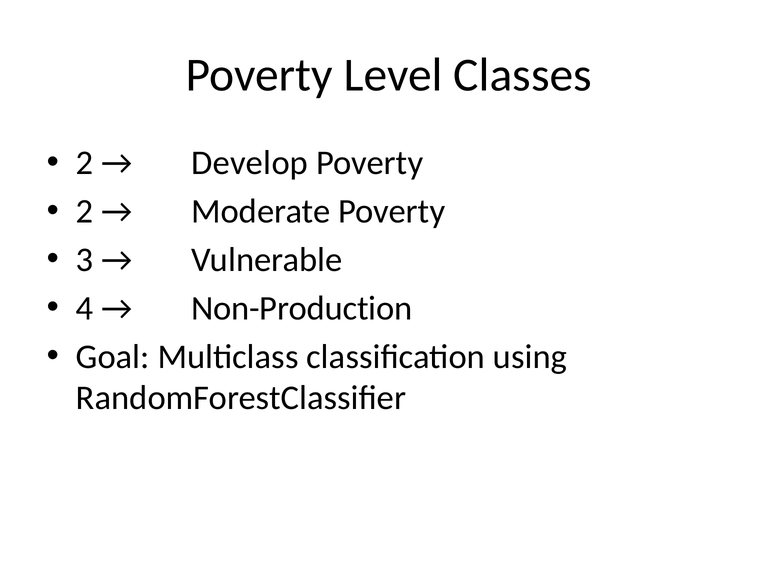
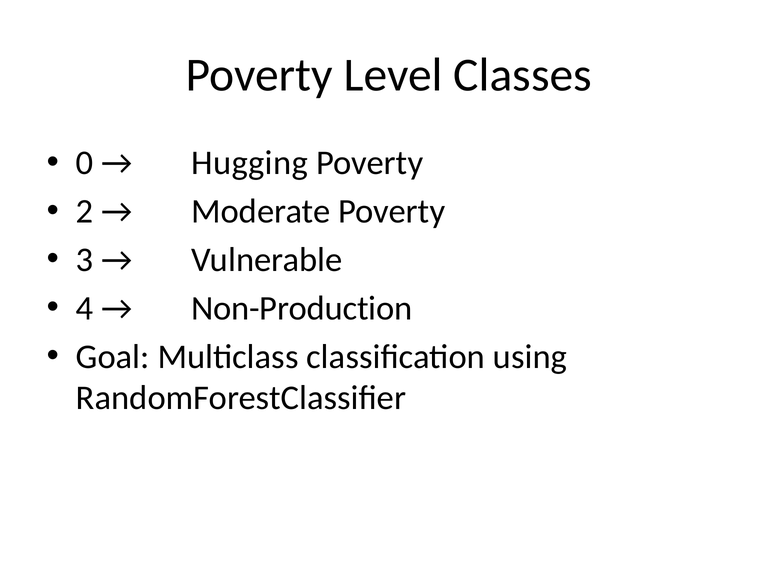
2 at (85, 163): 2 -> 0
Develop: Develop -> Hugging
